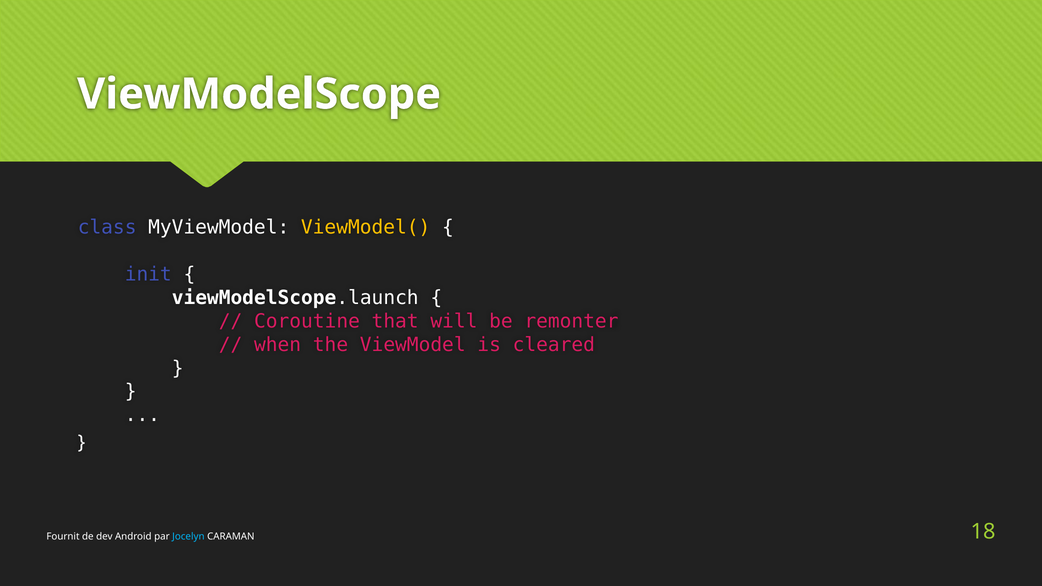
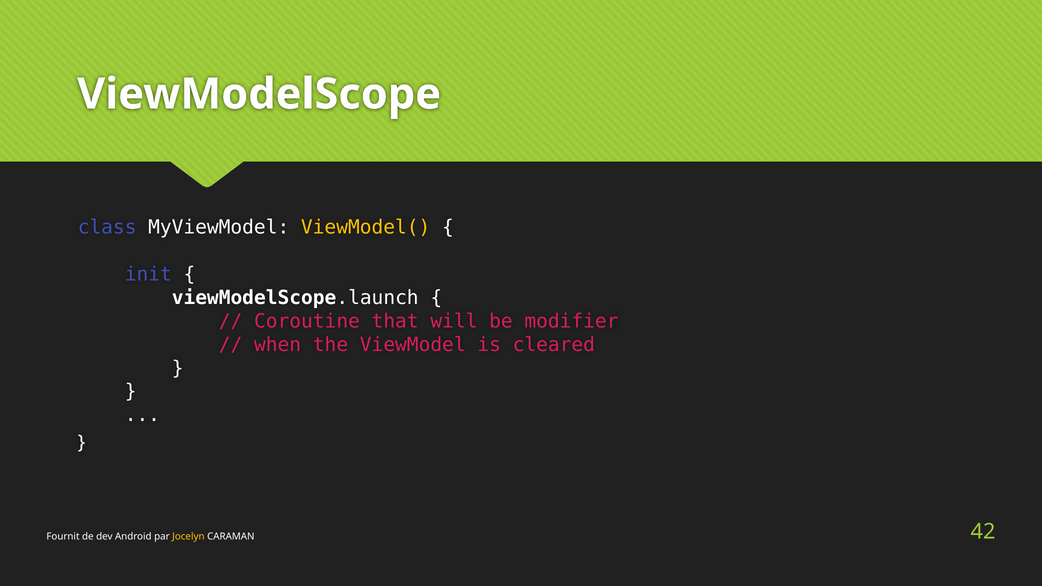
remonter: remonter -> modifier
Jocelyn colour: light blue -> yellow
18: 18 -> 42
